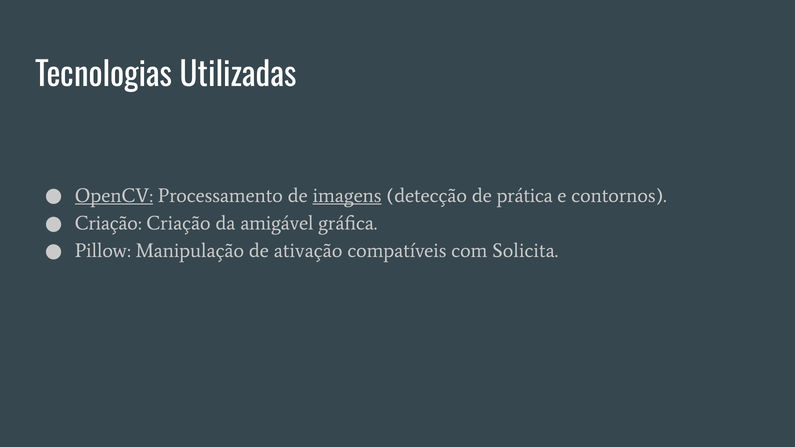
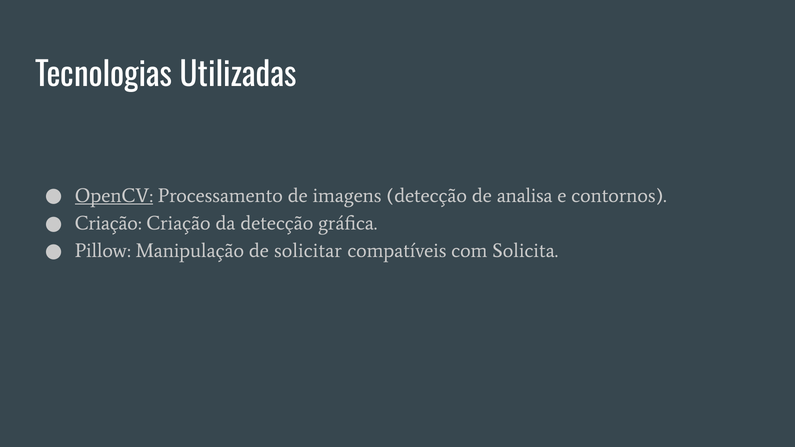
imagens underline: present -> none
prática: prática -> analisa
da amigável: amigável -> detecção
ativação: ativação -> solicitar
